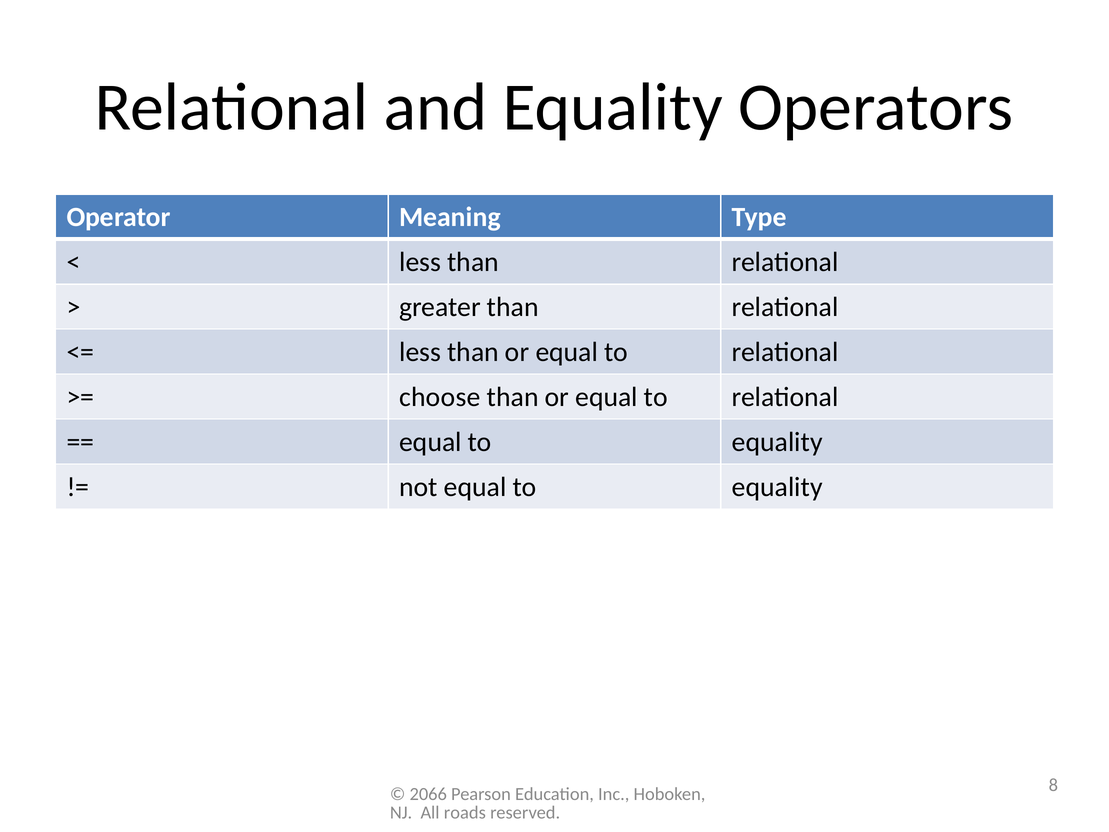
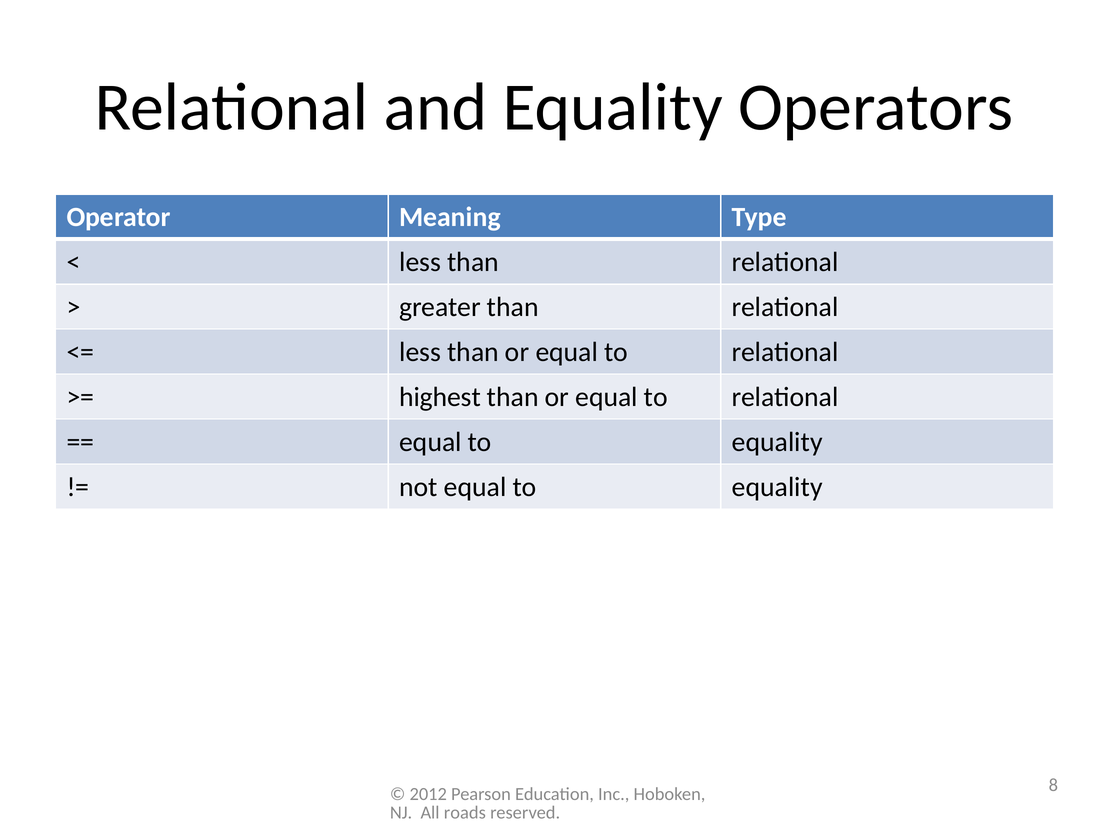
choose: choose -> highest
2066: 2066 -> 2012
